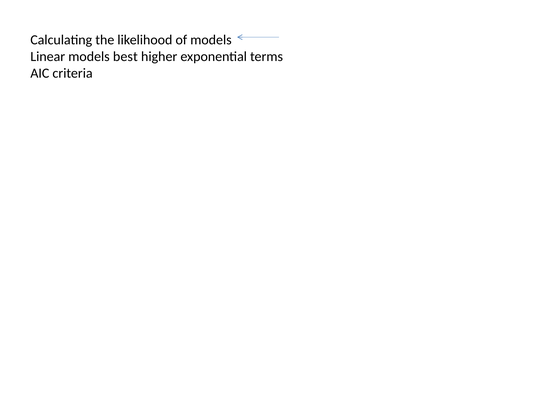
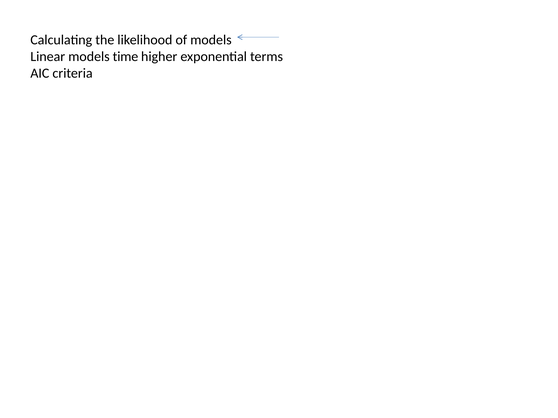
best: best -> time
